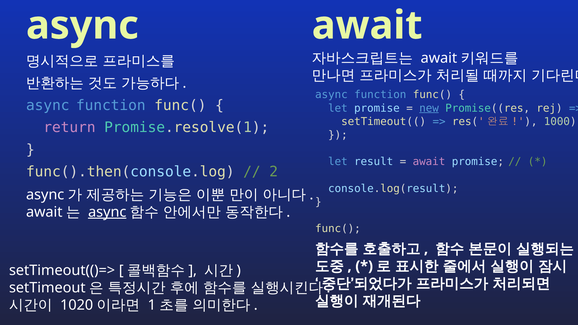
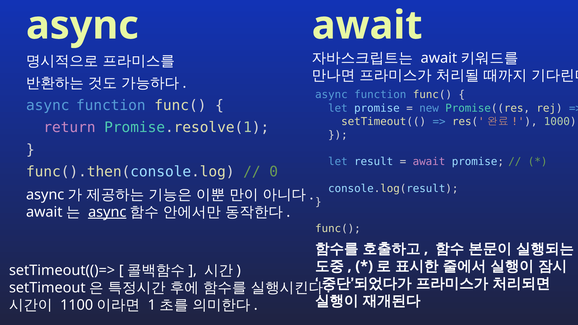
new underline: present -> none
2: 2 -> 0
1020: 1020 -> 1100
